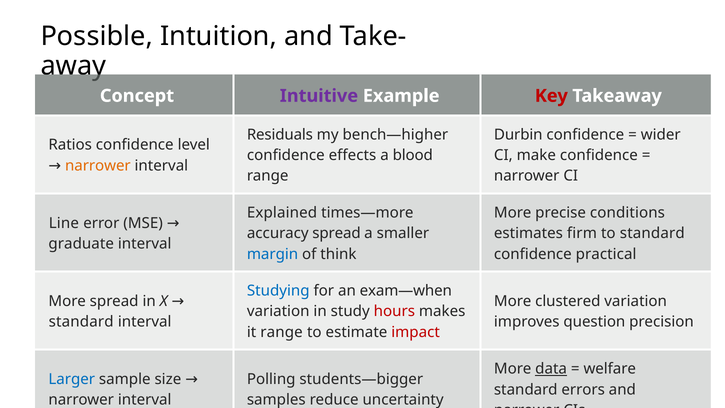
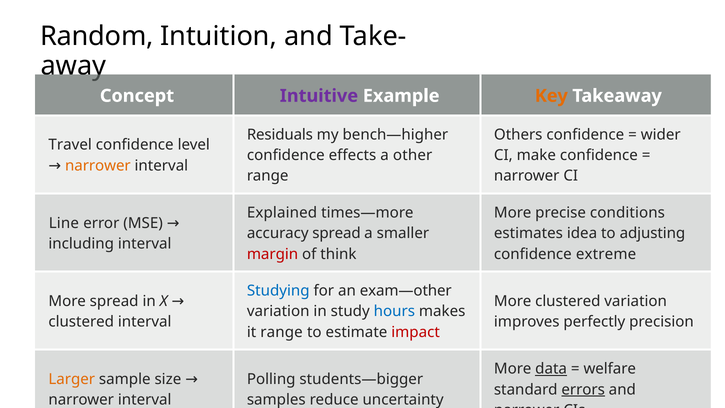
Possible: Possible -> Random
Key colour: red -> orange
Durbin: Durbin -> Others
Ratios: Ratios -> Travel
blood: blood -> other
firm: firm -> idea
to standard: standard -> adjusting
graduate: graduate -> including
margin colour: blue -> red
practical: practical -> extreme
exam—when: exam—when -> exam—other
hours colour: red -> blue
standard at (81, 322): standard -> clustered
question: question -> perfectly
Larger colour: blue -> orange
errors underline: none -> present
